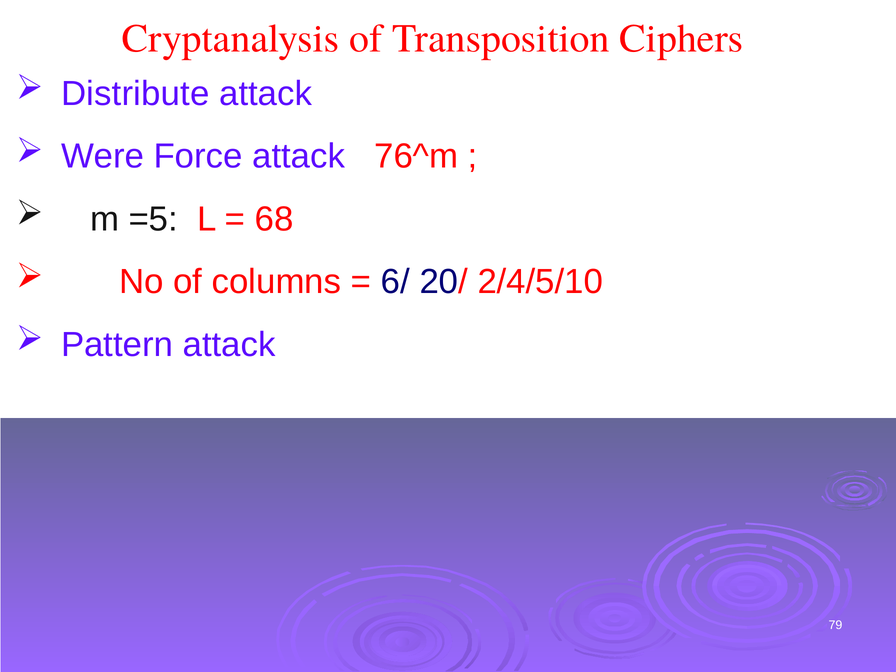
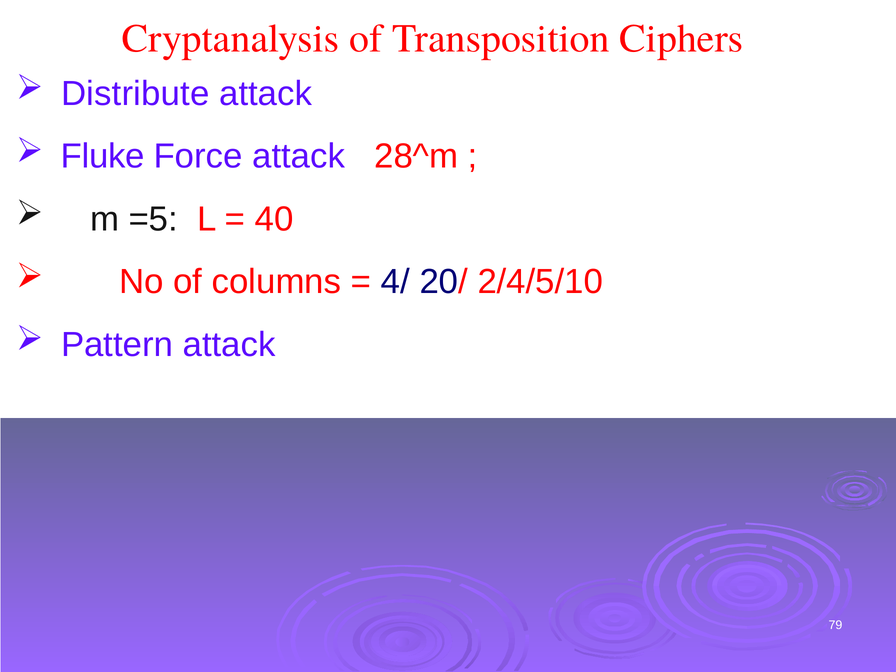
Were: Were -> Fluke
76^m: 76^m -> 28^m
68: 68 -> 40
6/: 6/ -> 4/
